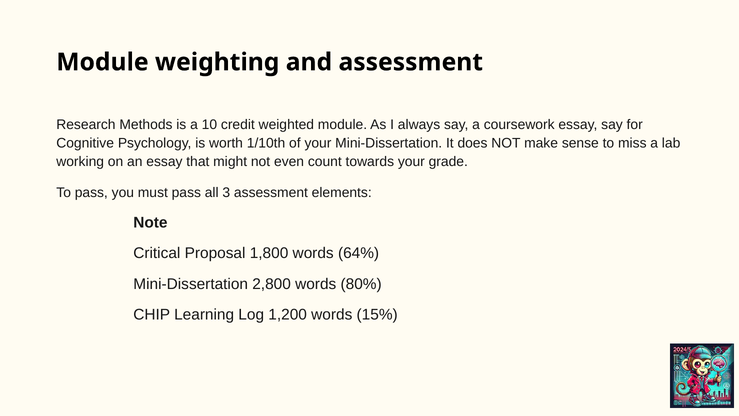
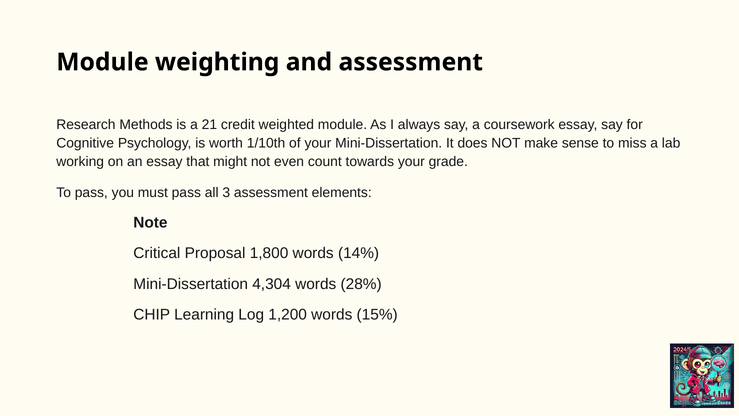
10: 10 -> 21
64%: 64% -> 14%
2,800: 2,800 -> 4,304
80%: 80% -> 28%
